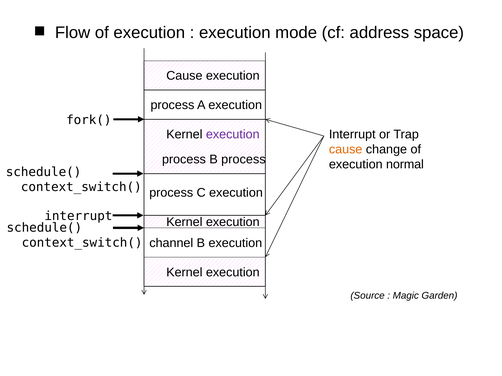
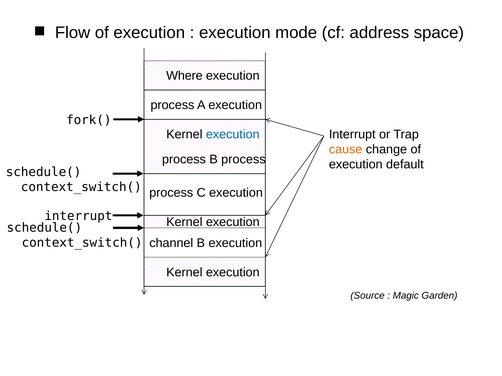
Cause at (184, 76): Cause -> Where
execution at (233, 135) colour: purple -> blue
normal: normal -> default
